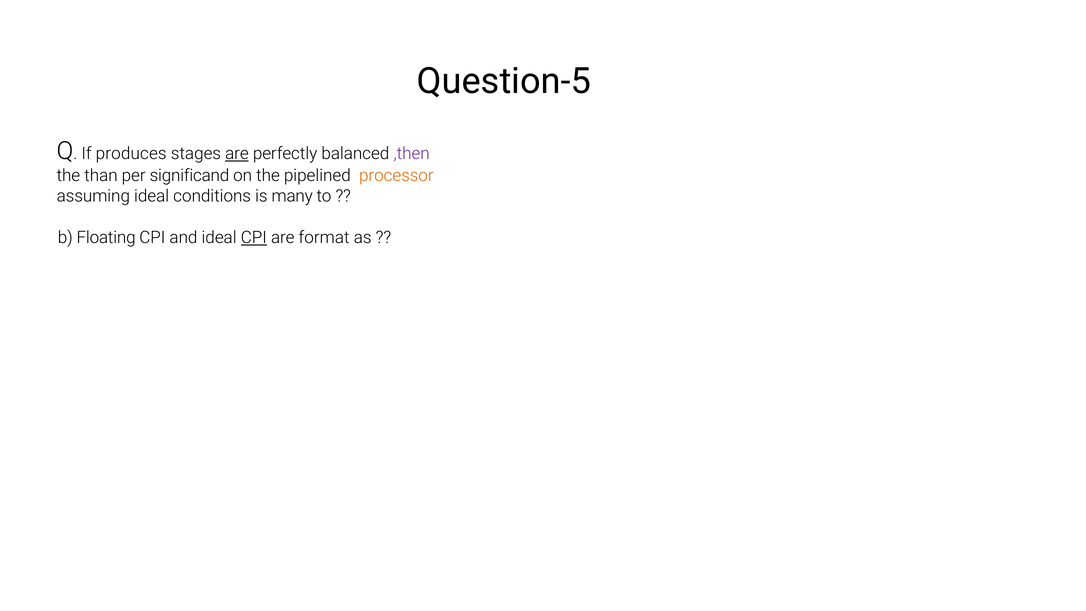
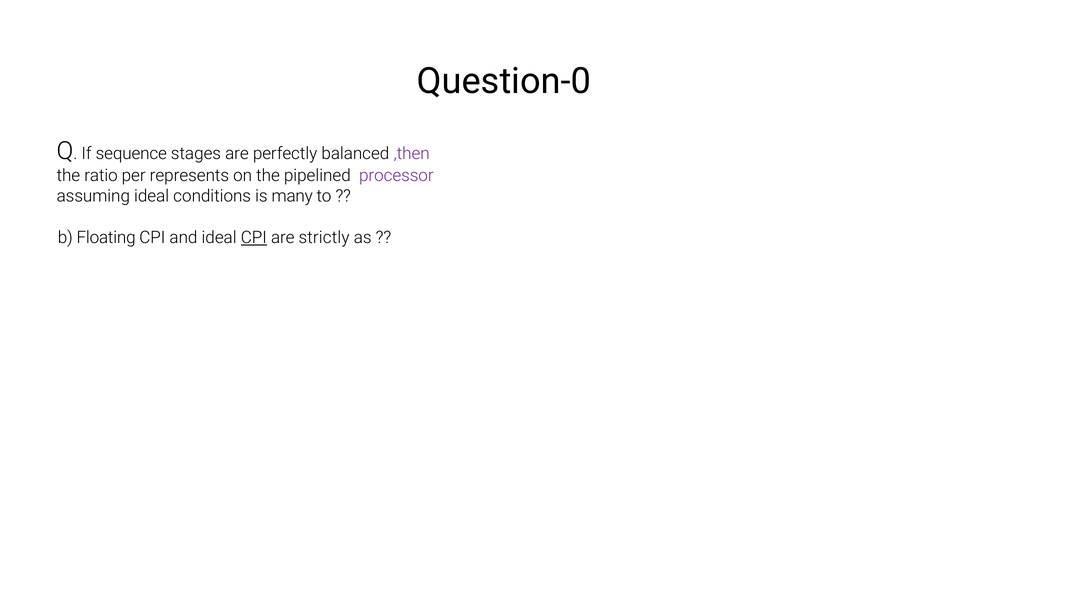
Question-5: Question-5 -> Question-0
produces: produces -> sequence
are at (237, 154) underline: present -> none
than: than -> ratio
significand: significand -> represents
processor colour: orange -> purple
format: format -> strictly
